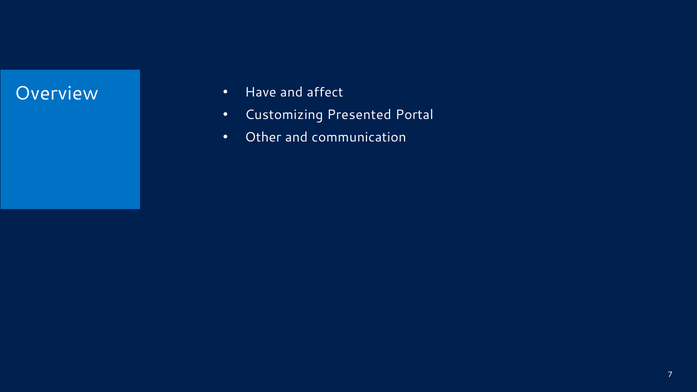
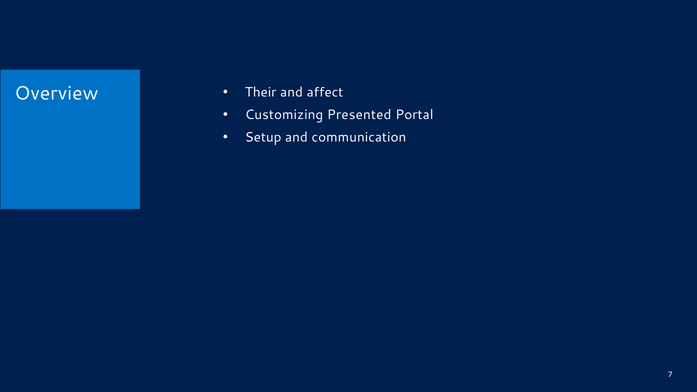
Have: Have -> Their
Other: Other -> Setup
